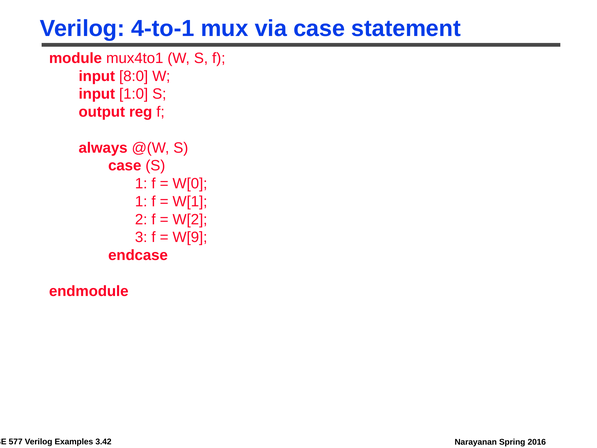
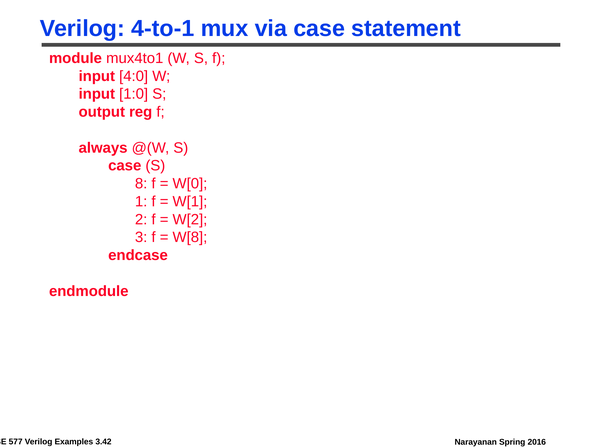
8:0: 8:0 -> 4:0
1 at (141, 184): 1 -> 8
W[9: W[9 -> W[8
